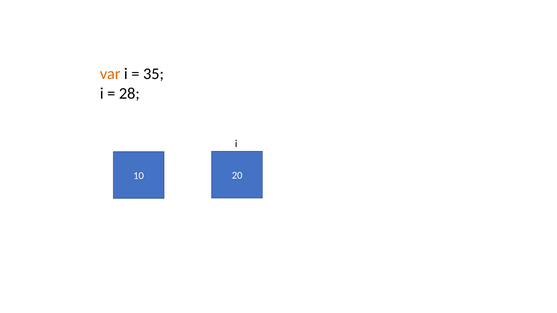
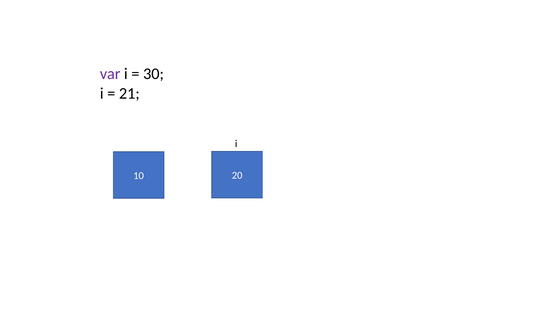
var colour: orange -> purple
35: 35 -> 30
28: 28 -> 21
